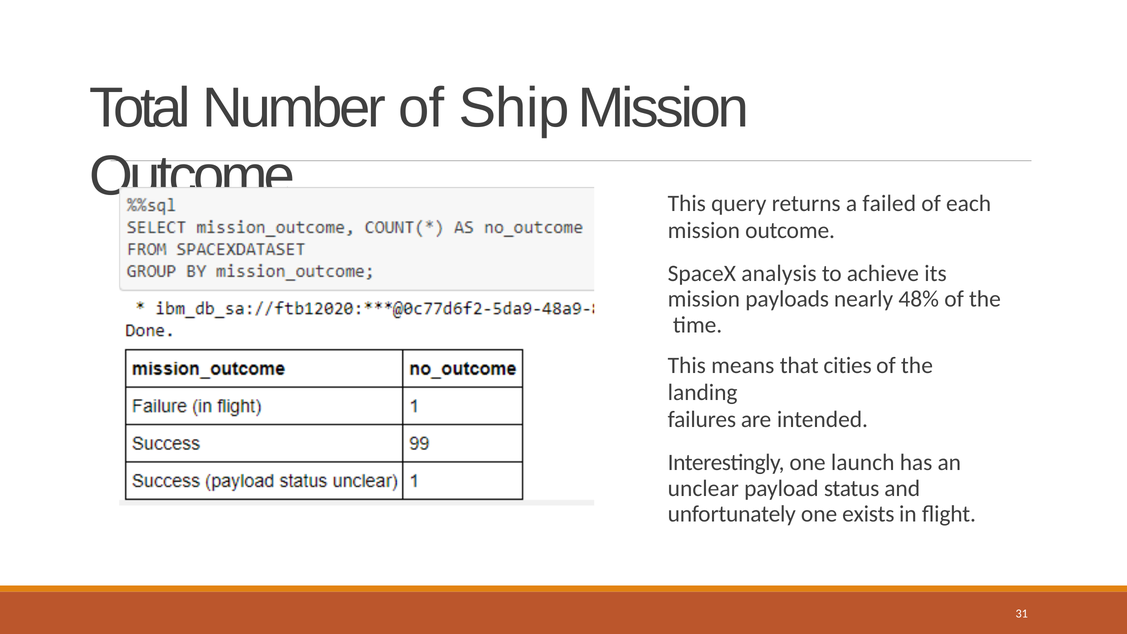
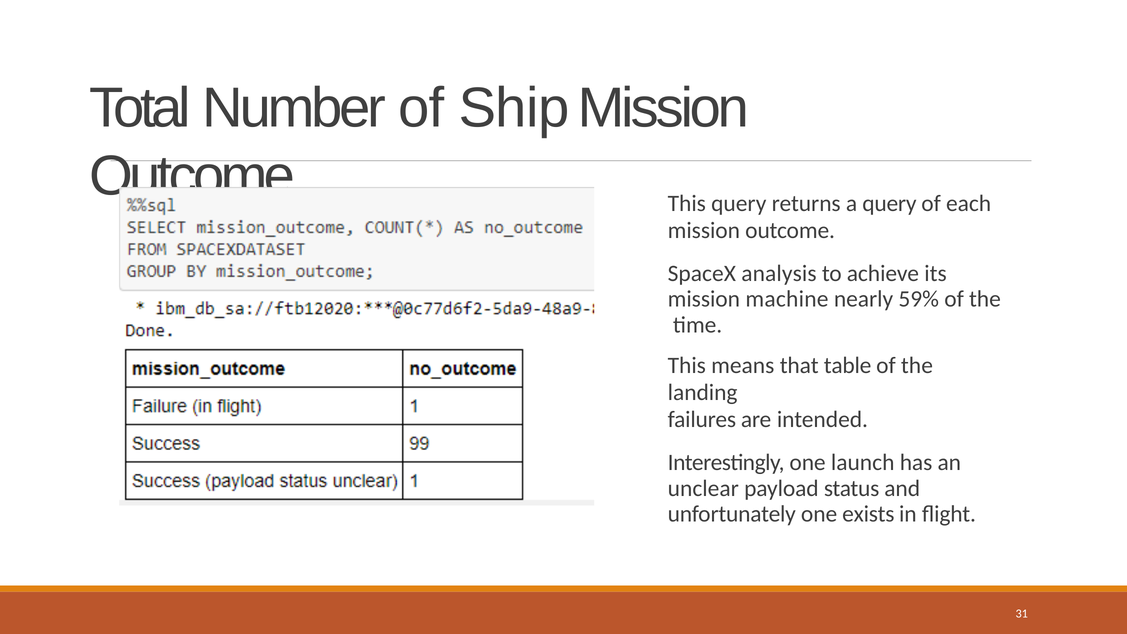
a failed: failed -> query
payloads: payloads -> machine
48%: 48% -> 59%
cities: cities -> table
